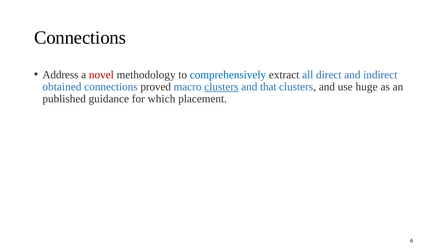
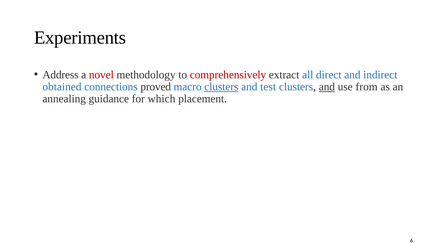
Connections at (80, 38): Connections -> Experiments
comprehensively colour: blue -> red
that: that -> test
and at (327, 87) underline: none -> present
huge: huge -> from
published: published -> annealing
